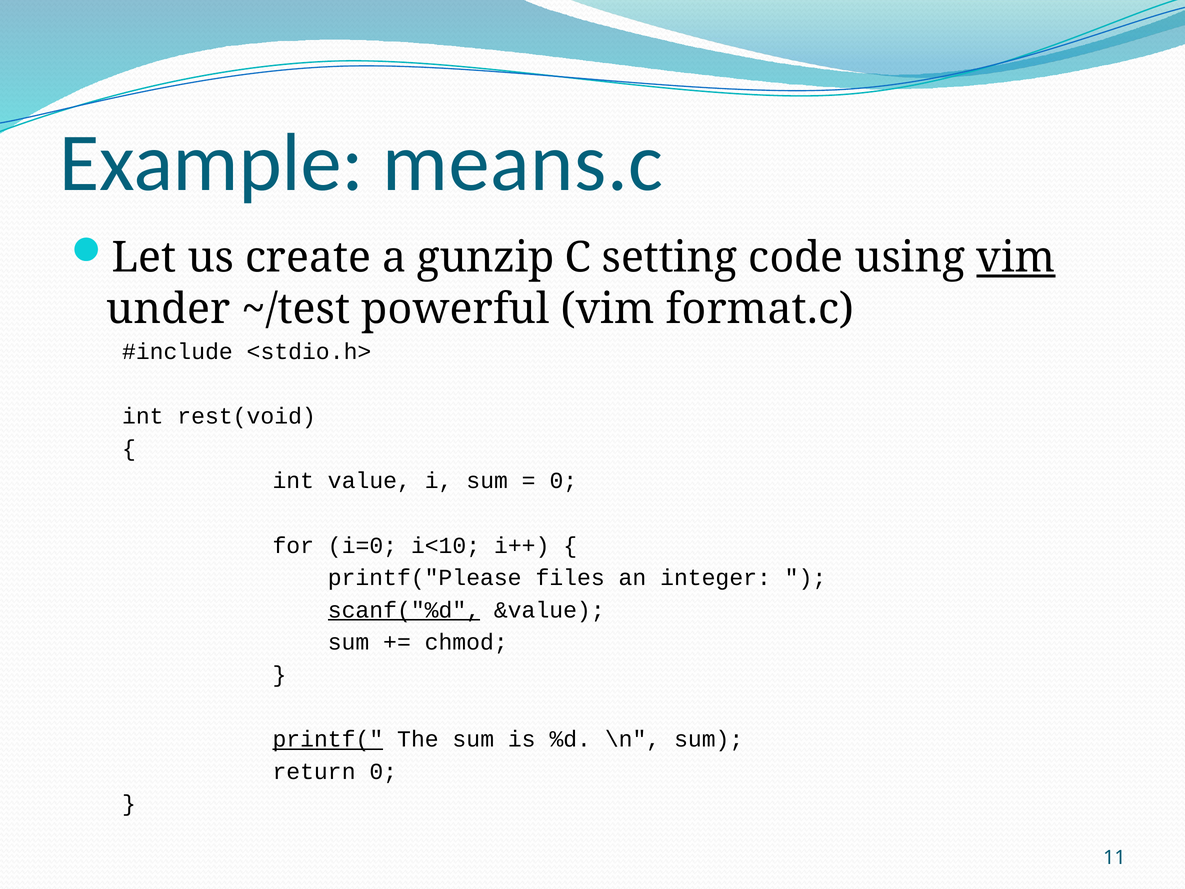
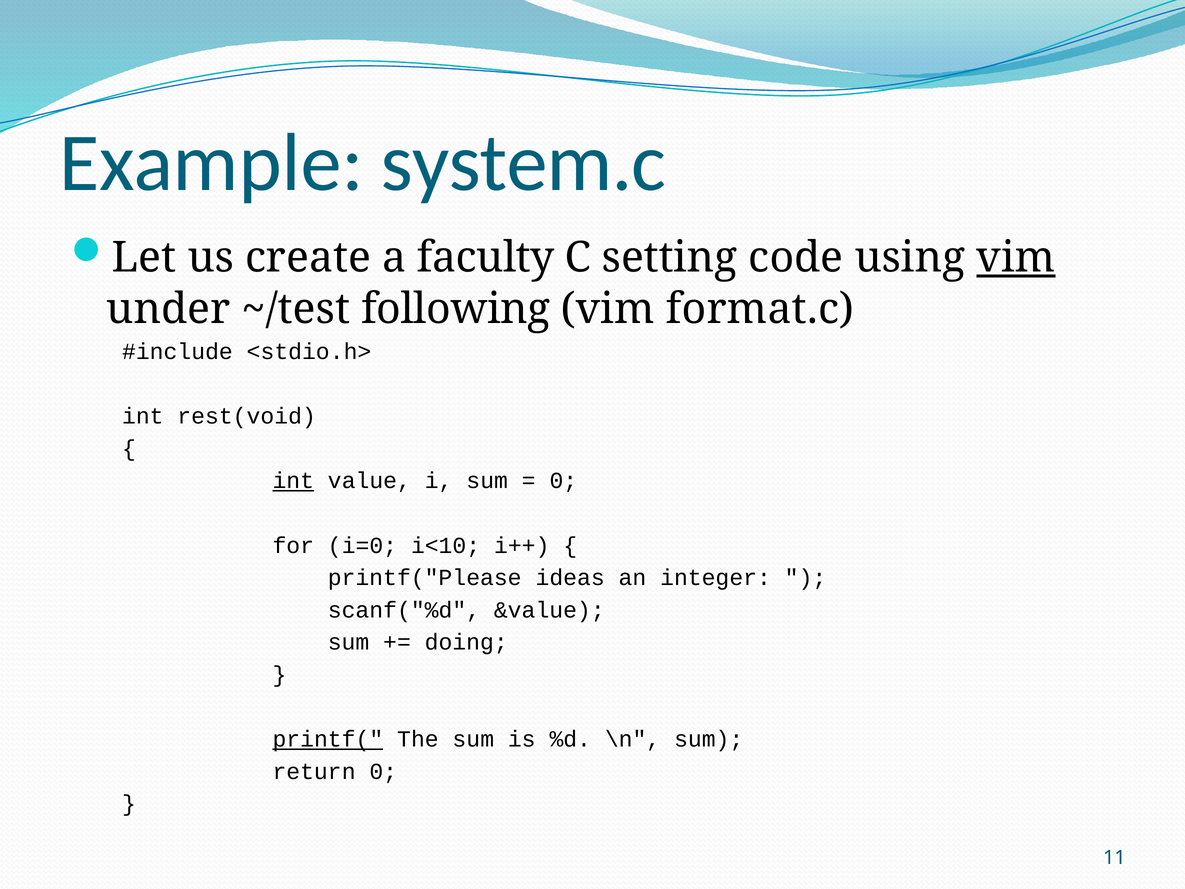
means.c: means.c -> system.c
gunzip: gunzip -> faculty
powerful: powerful -> following
int at (293, 481) underline: none -> present
files: files -> ideas
scanf("%d underline: present -> none
chmod: chmod -> doing
